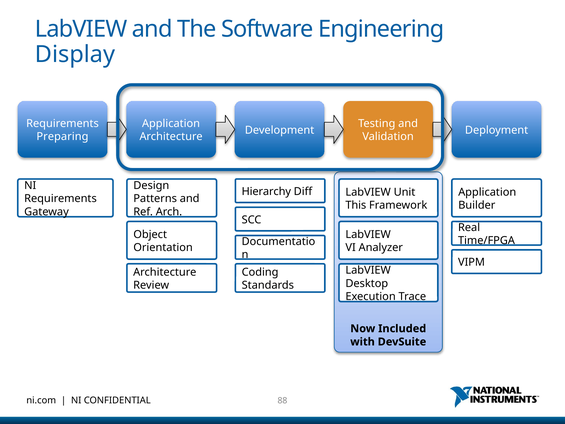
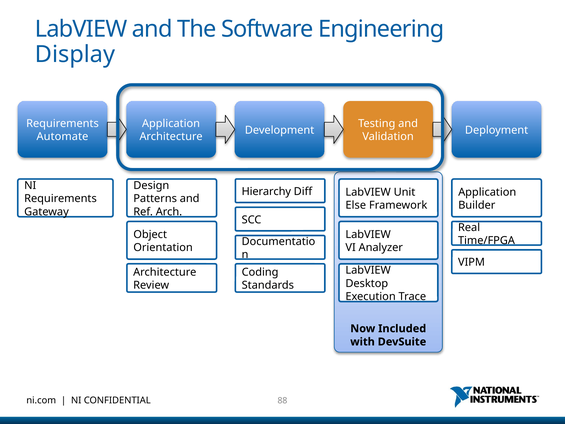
Preparing: Preparing -> Automate
This: This -> Else
